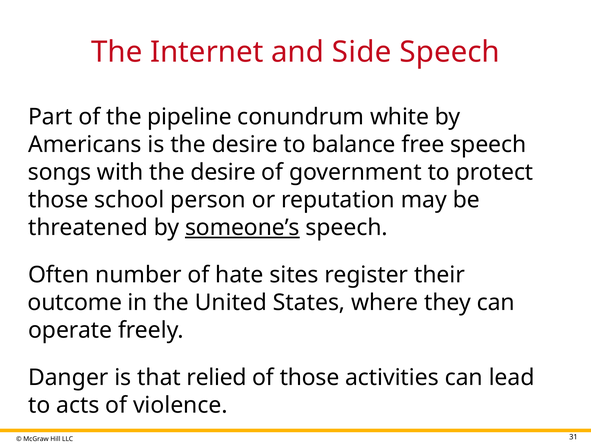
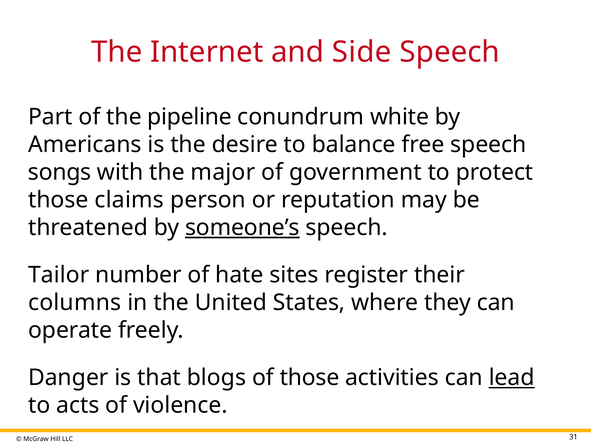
with the desire: desire -> major
school: school -> claims
Often: Often -> Tailor
outcome: outcome -> columns
relied: relied -> blogs
lead underline: none -> present
